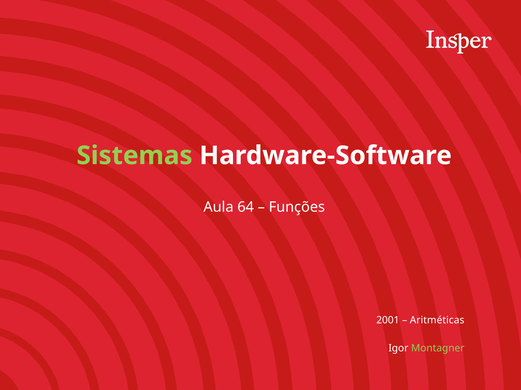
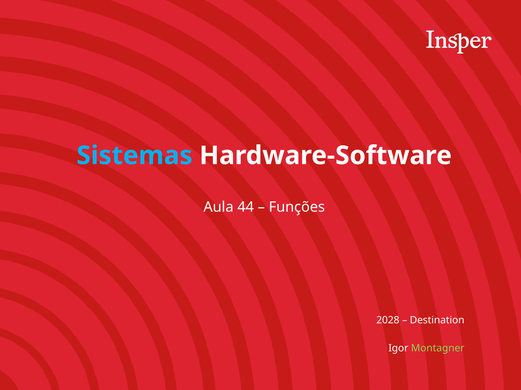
Sistemas colour: light green -> light blue
64: 64 -> 44
2001: 2001 -> 2028
Aritméticas: Aritméticas -> Destination
